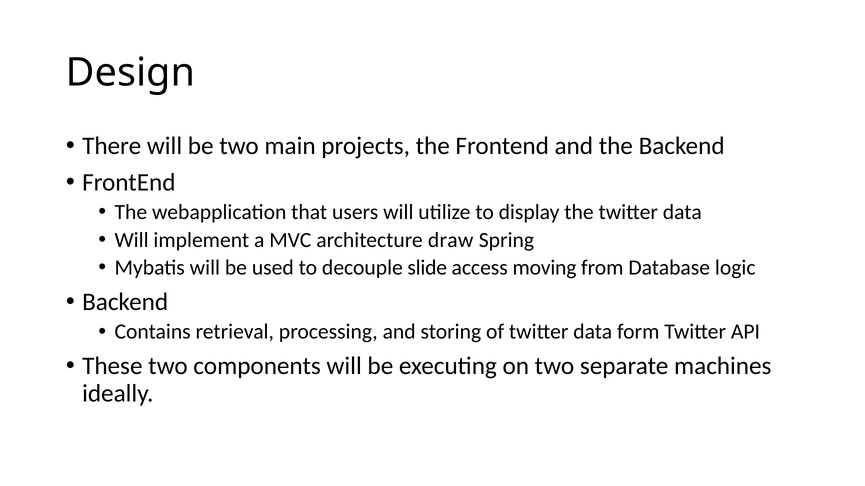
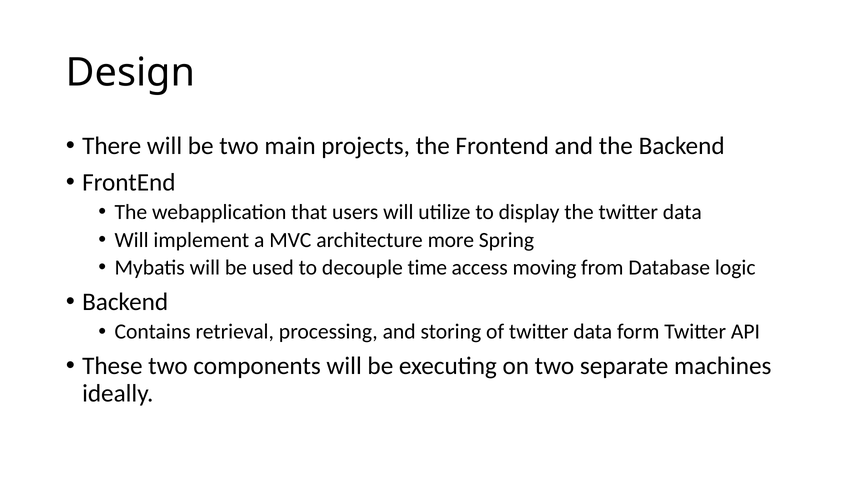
draw: draw -> more
slide: slide -> time
